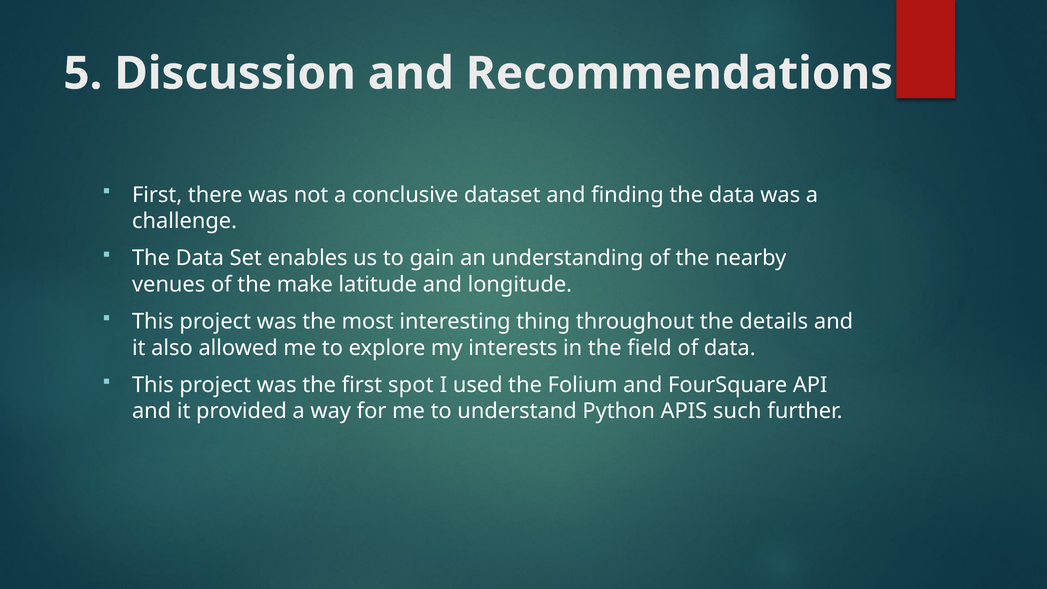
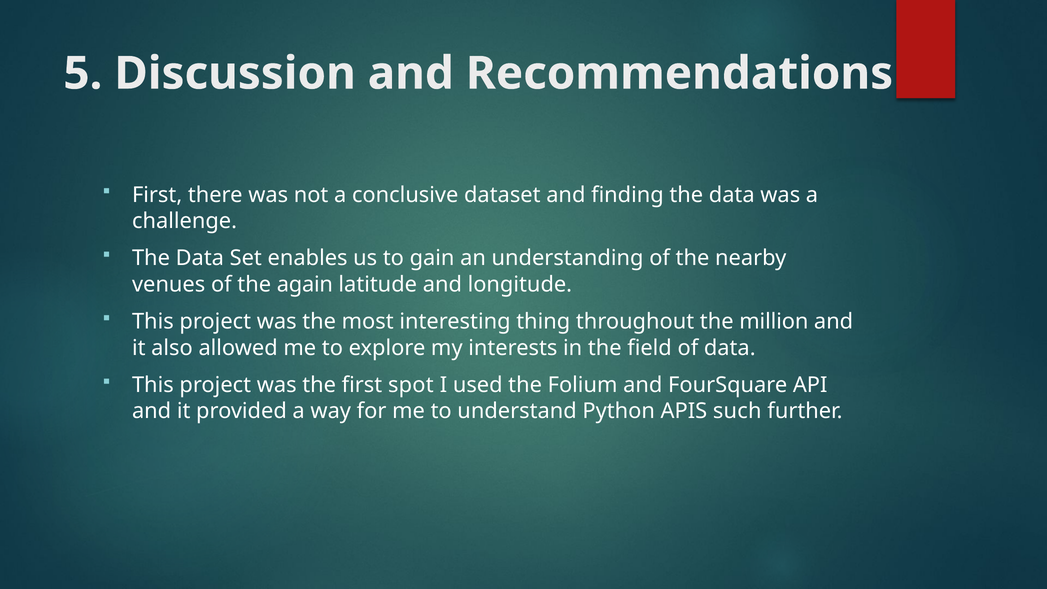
make: make -> again
details: details -> million
